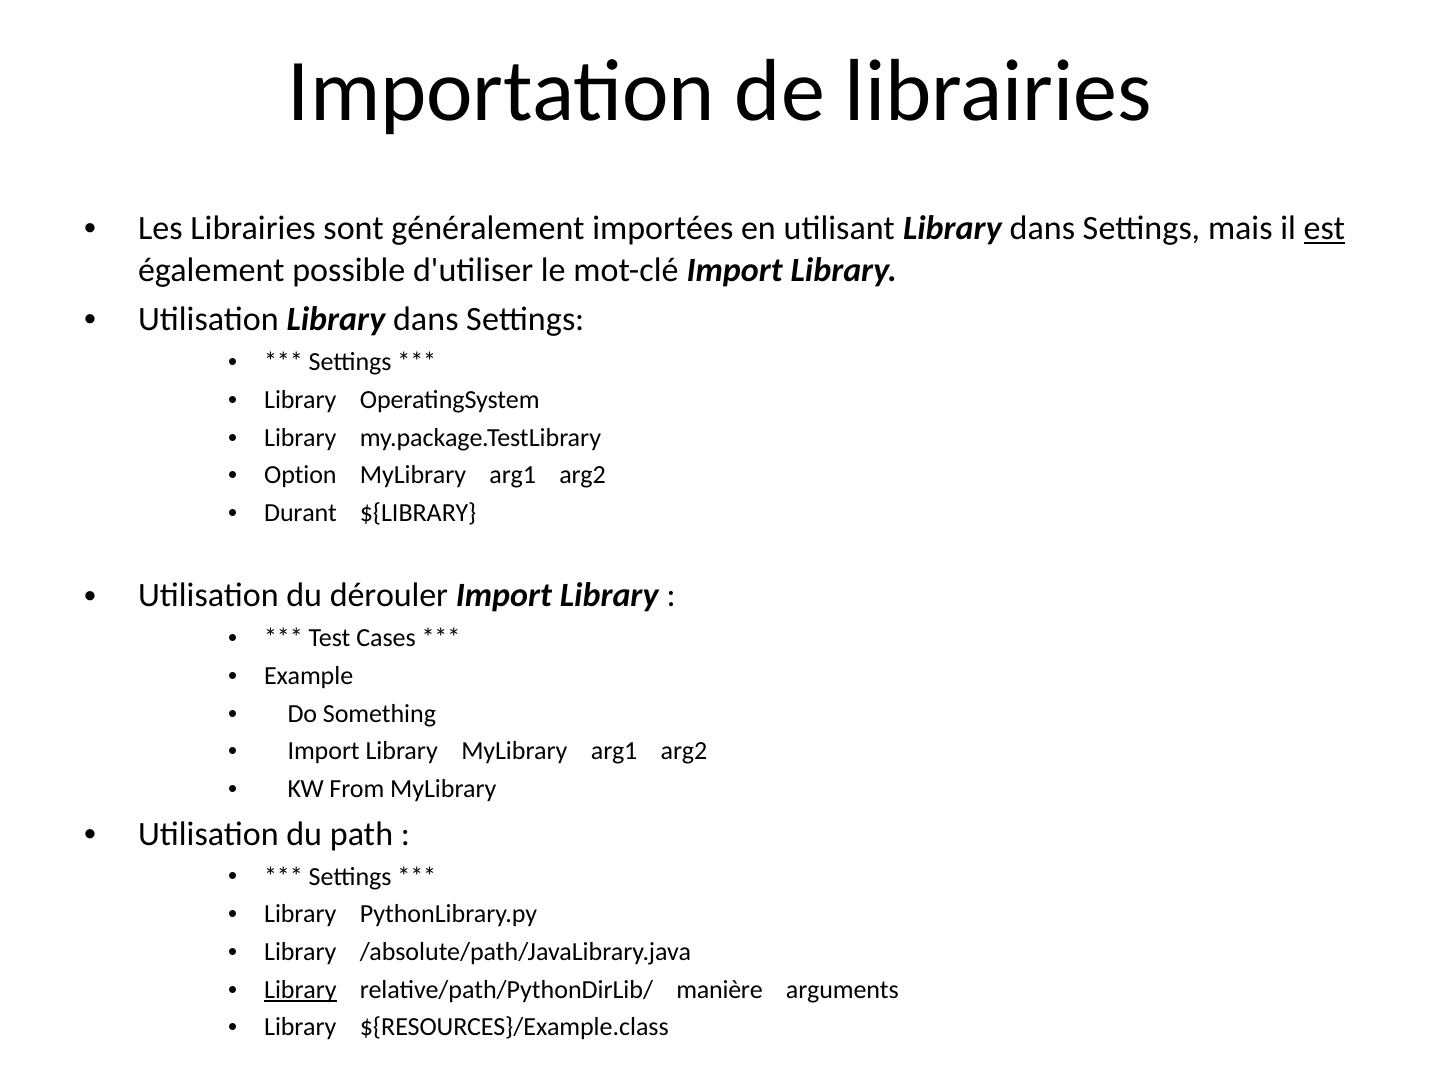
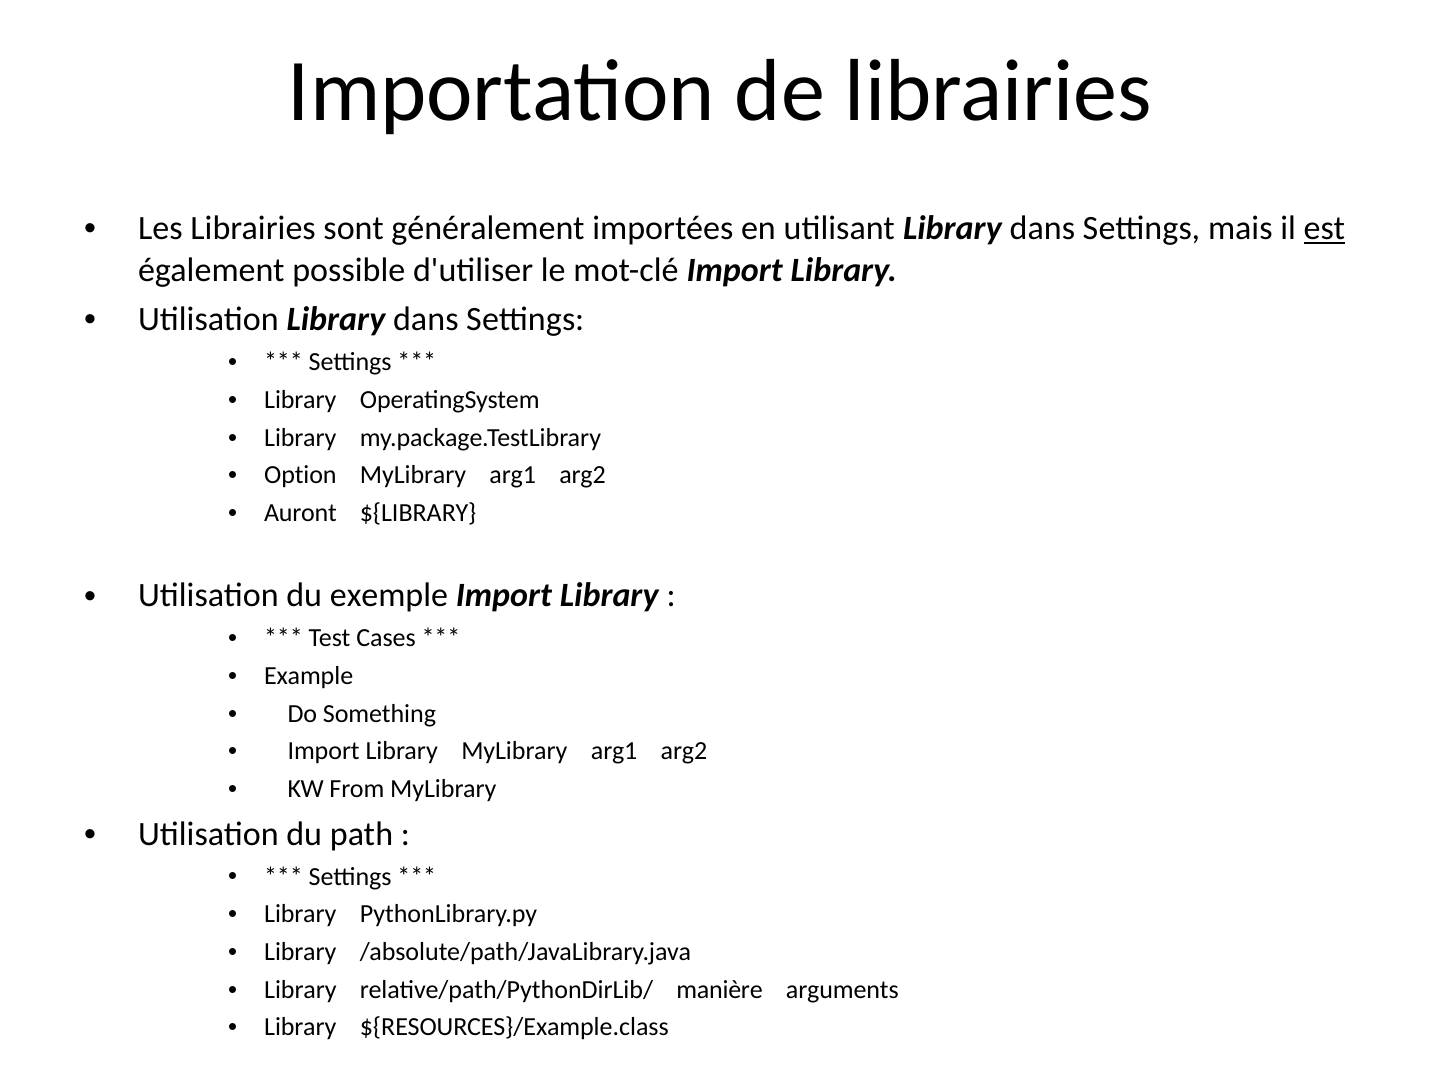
Durant: Durant -> Auront
dérouler: dérouler -> exemple
Library at (300, 989) underline: present -> none
